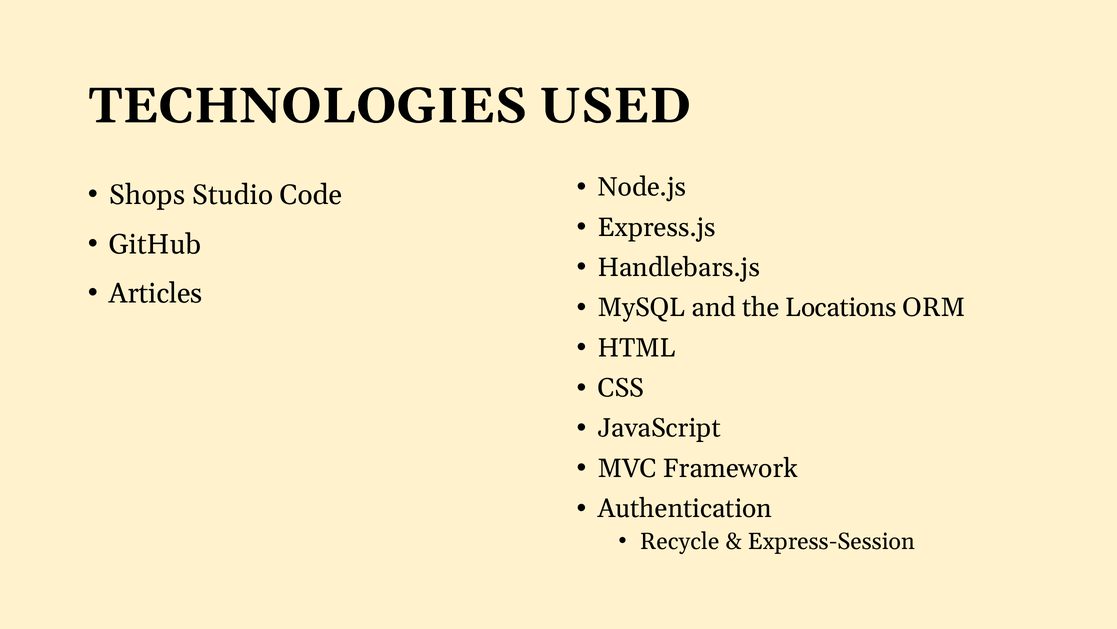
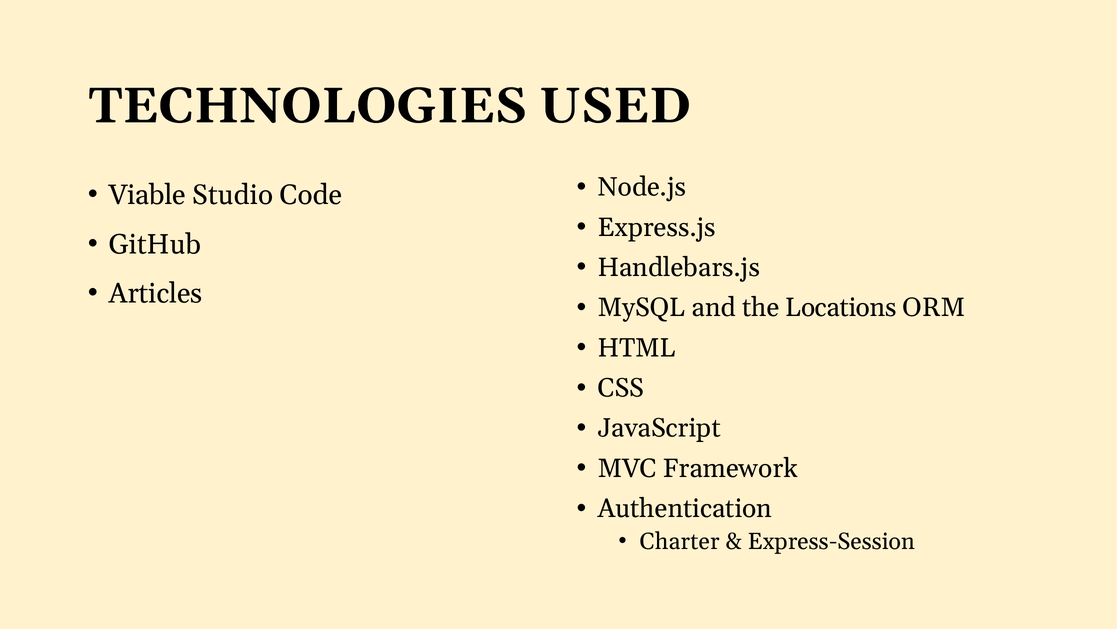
Shops: Shops -> Viable
Recycle: Recycle -> Charter
